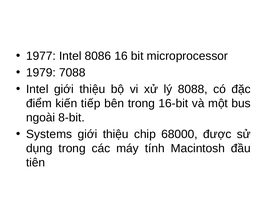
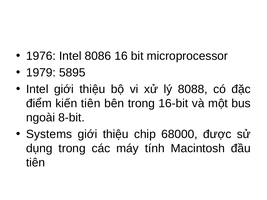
1977: 1977 -> 1976
7088: 7088 -> 5895
kiến tiếp: tiếp -> tiên
